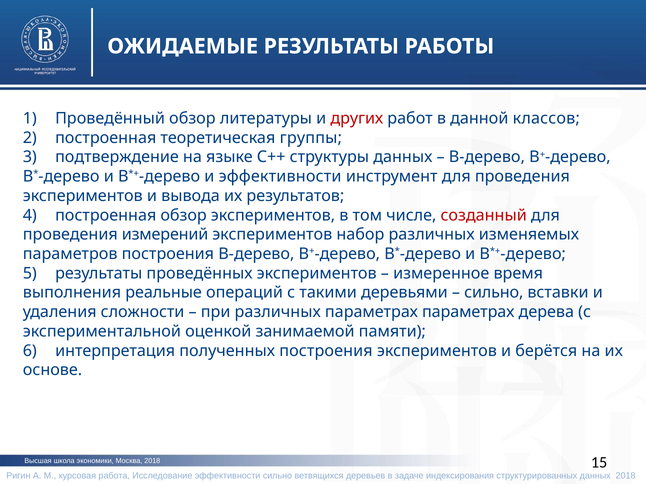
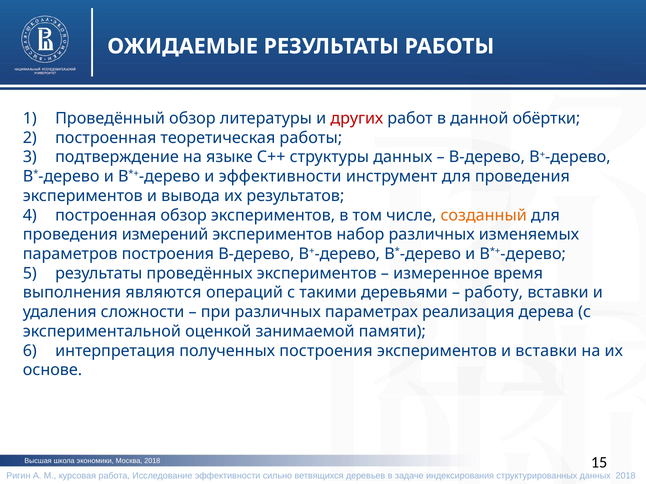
классов: классов -> обёртки
теоретическая группы: группы -> работы
созданный colour: red -> orange
реальные: реальные -> являются
сильно at (494, 293): сильно -> работу
параметрах параметрах: параметрах -> реализация
и берётся: берётся -> вставки
